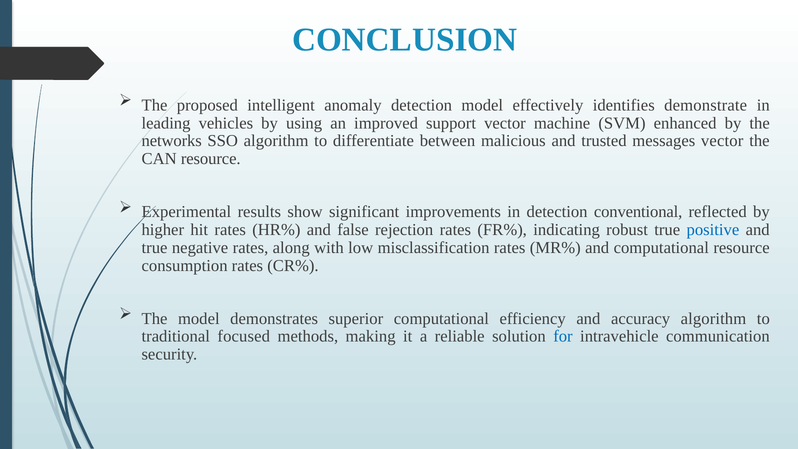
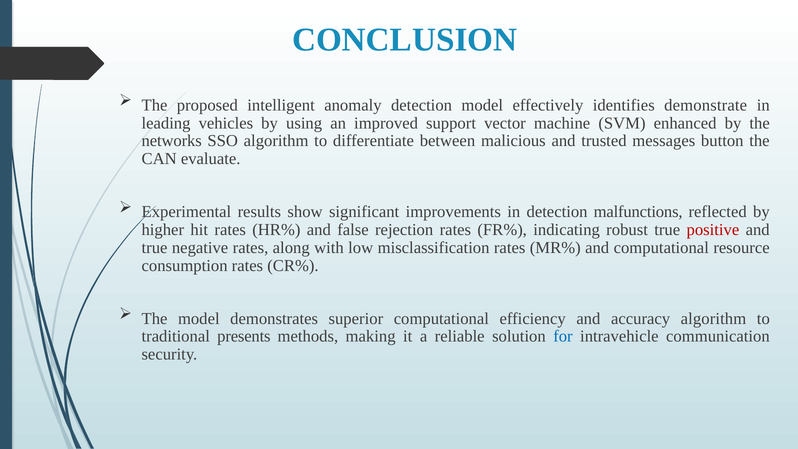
messages vector: vector -> button
CAN resource: resource -> evaluate
conventional: conventional -> malfunctions
positive colour: blue -> red
focused: focused -> presents
